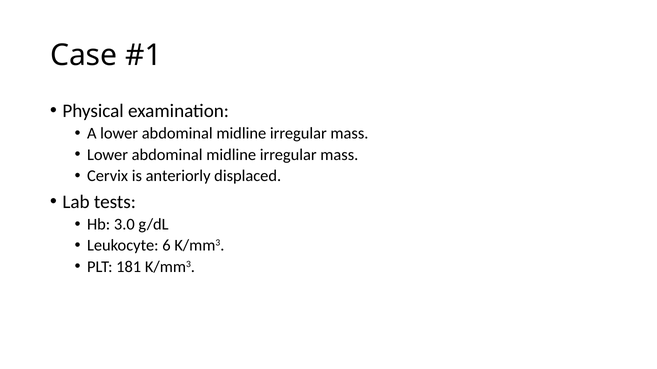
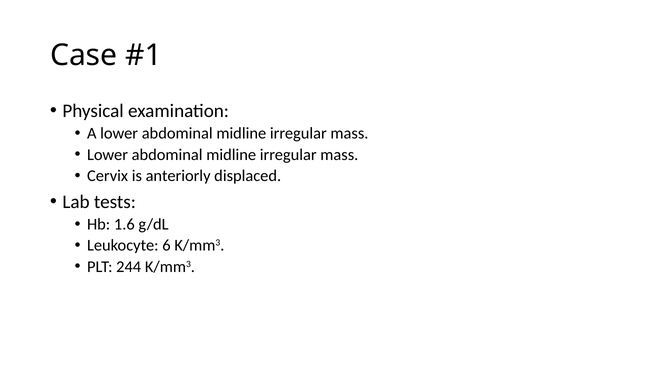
3.0: 3.0 -> 1.6
181: 181 -> 244
